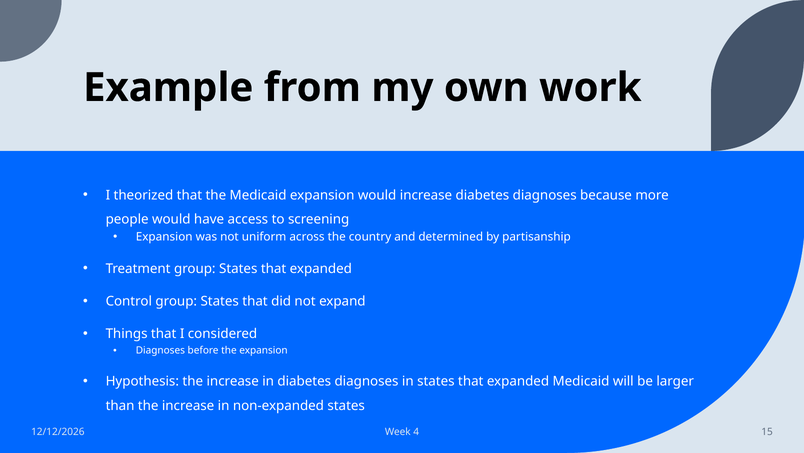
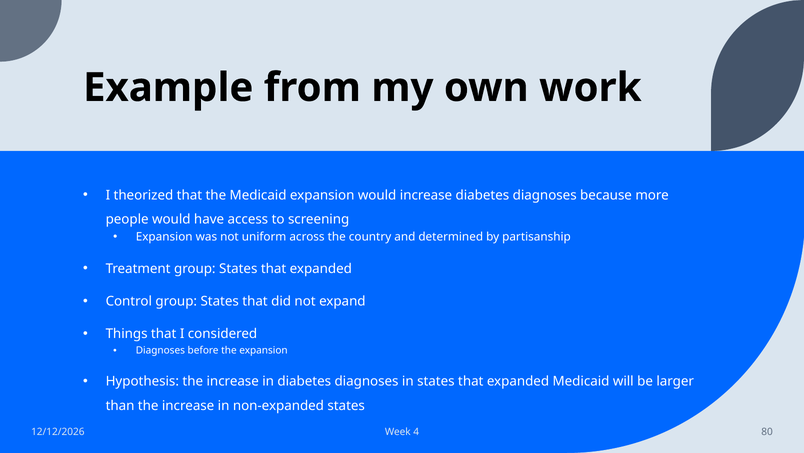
15: 15 -> 80
